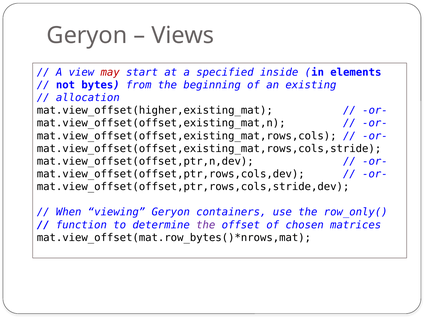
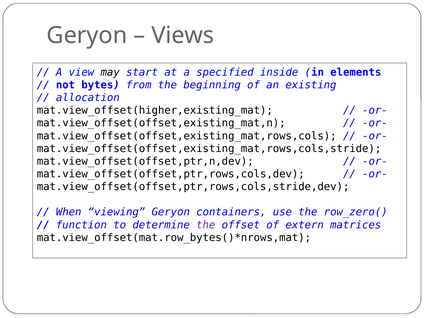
may colour: red -> black
row_only(: row_only( -> row_zero(
chosen: chosen -> extern
